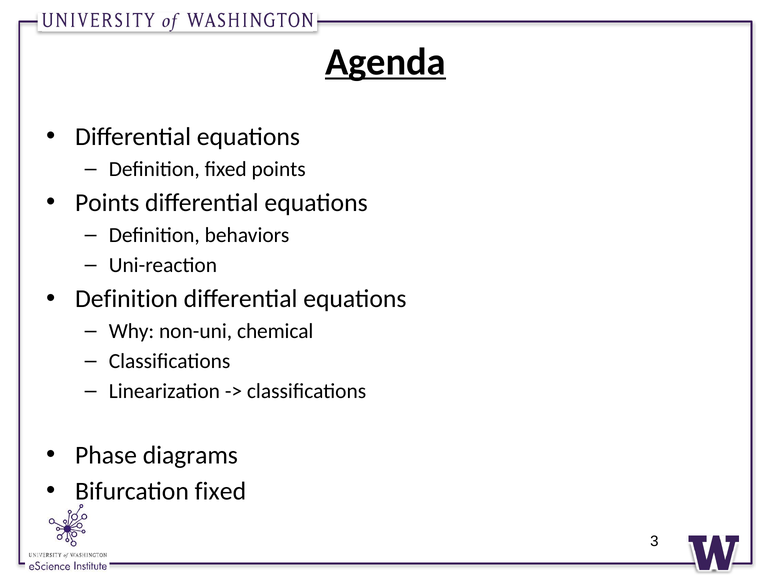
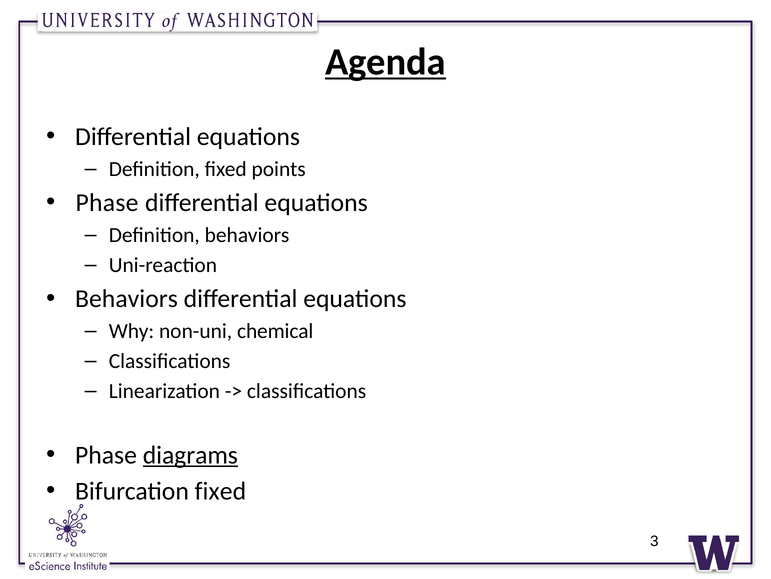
Points at (107, 203): Points -> Phase
Definition at (127, 299): Definition -> Behaviors
diagrams underline: none -> present
